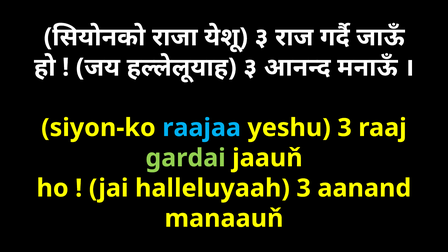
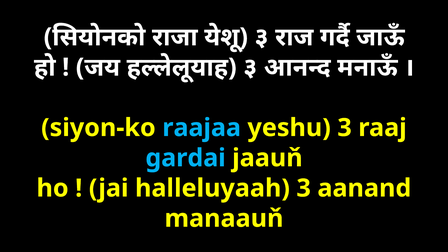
gardai colour: light green -> light blue
